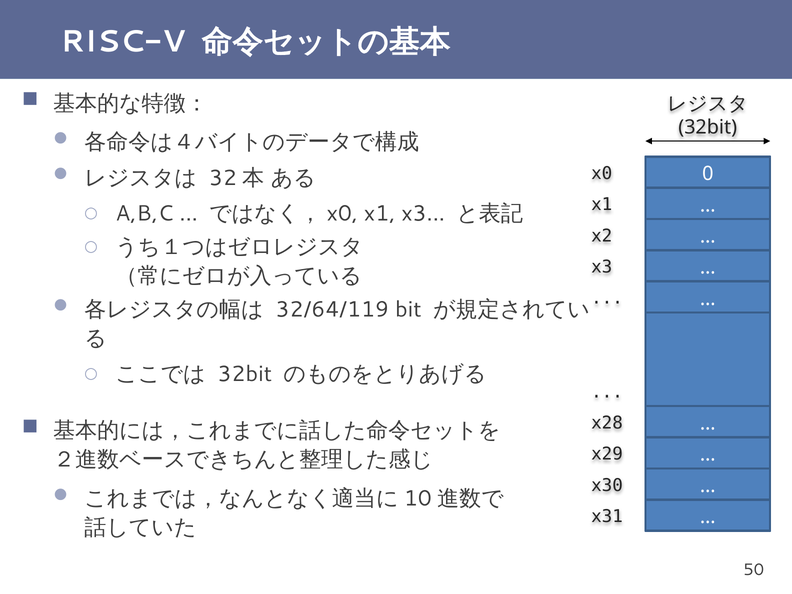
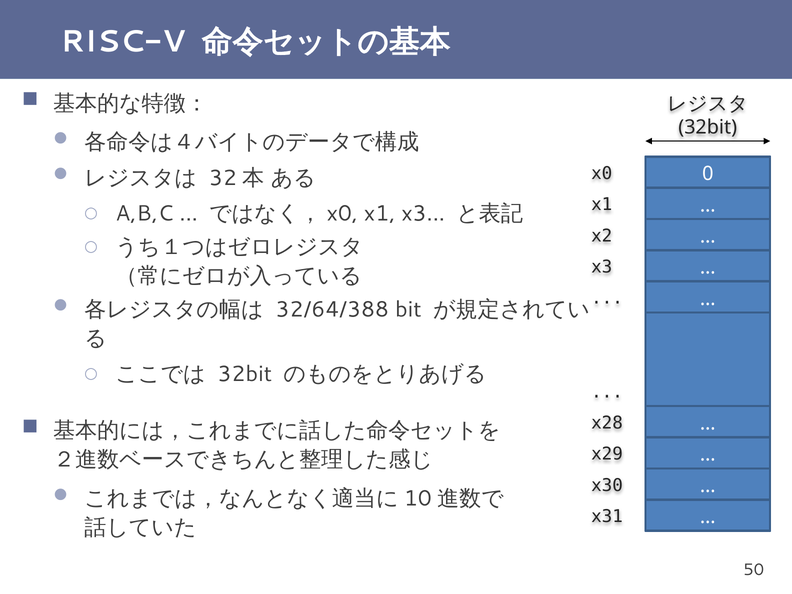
32/64/119: 32/64/119 -> 32/64/388
